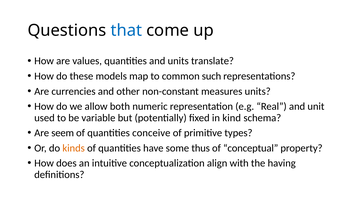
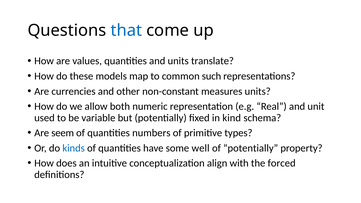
conceive: conceive -> numbers
kinds colour: orange -> blue
thus: thus -> well
of conceptual: conceptual -> potentially
having: having -> forced
